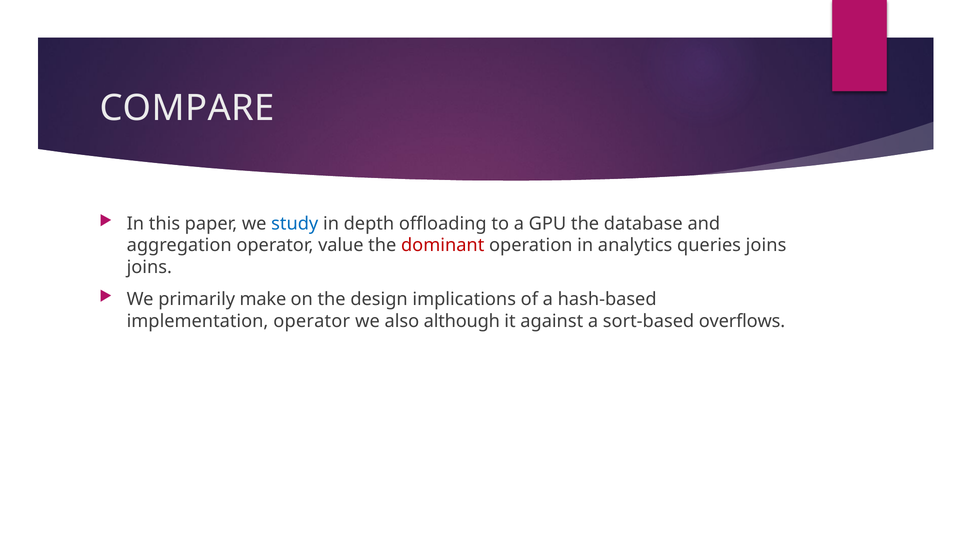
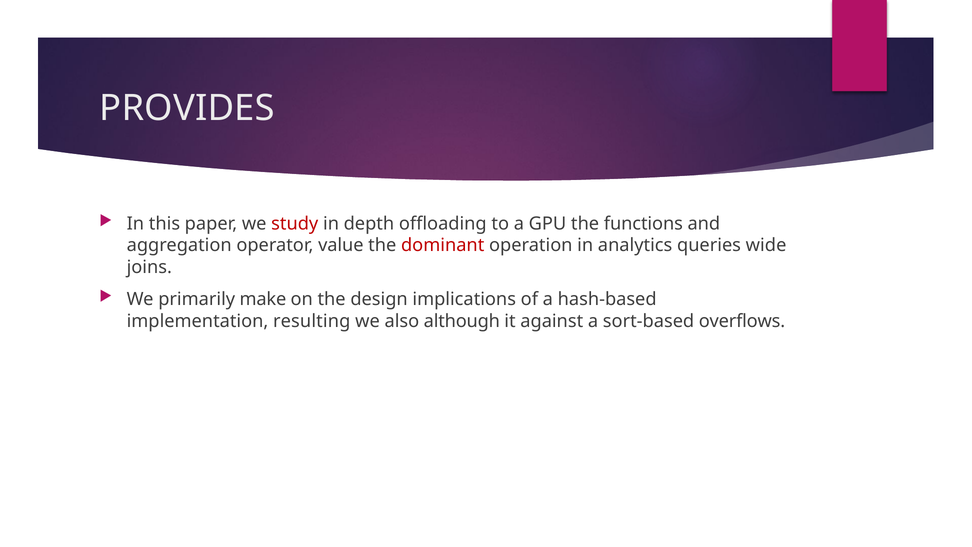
COMPARE: COMPARE -> PROVIDES
study colour: blue -> red
database: database -> functions
queries joins: joins -> wide
implementation operator: operator -> resulting
